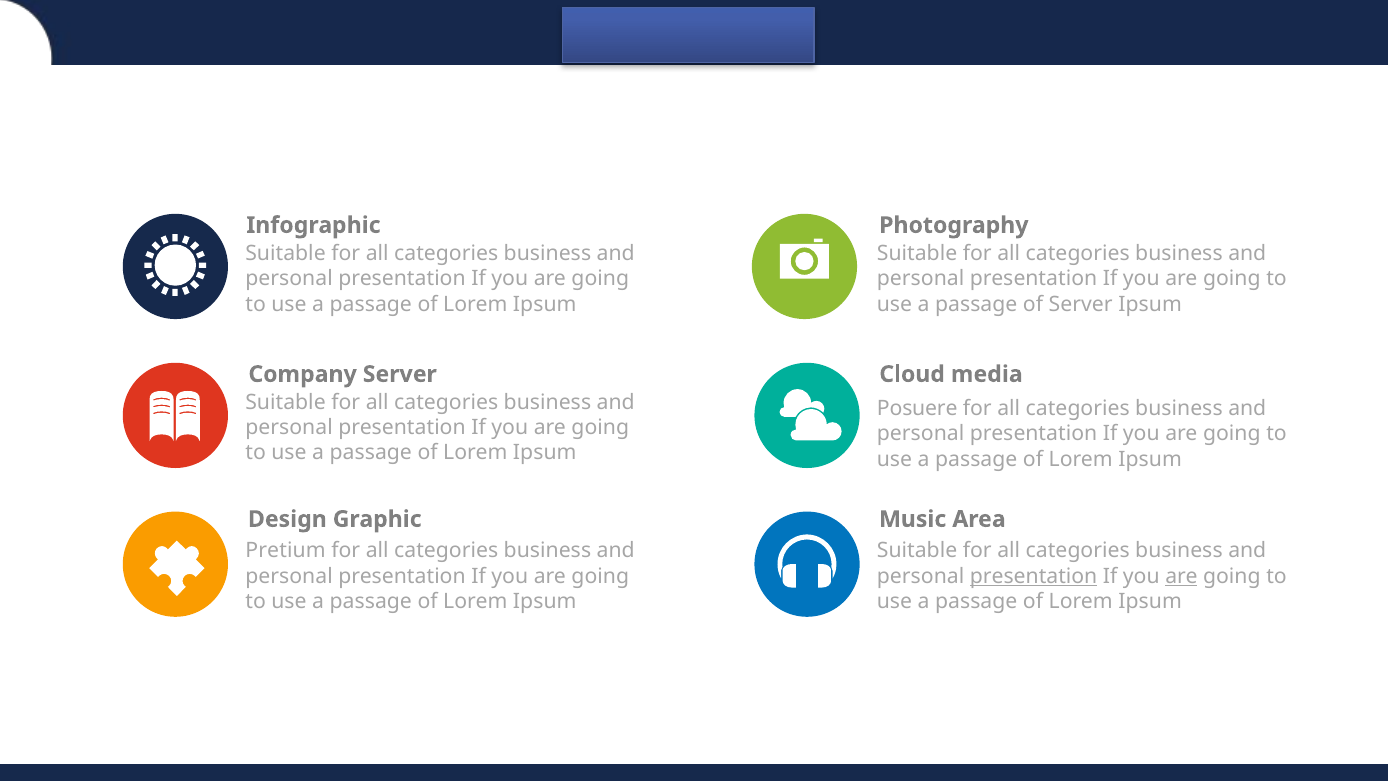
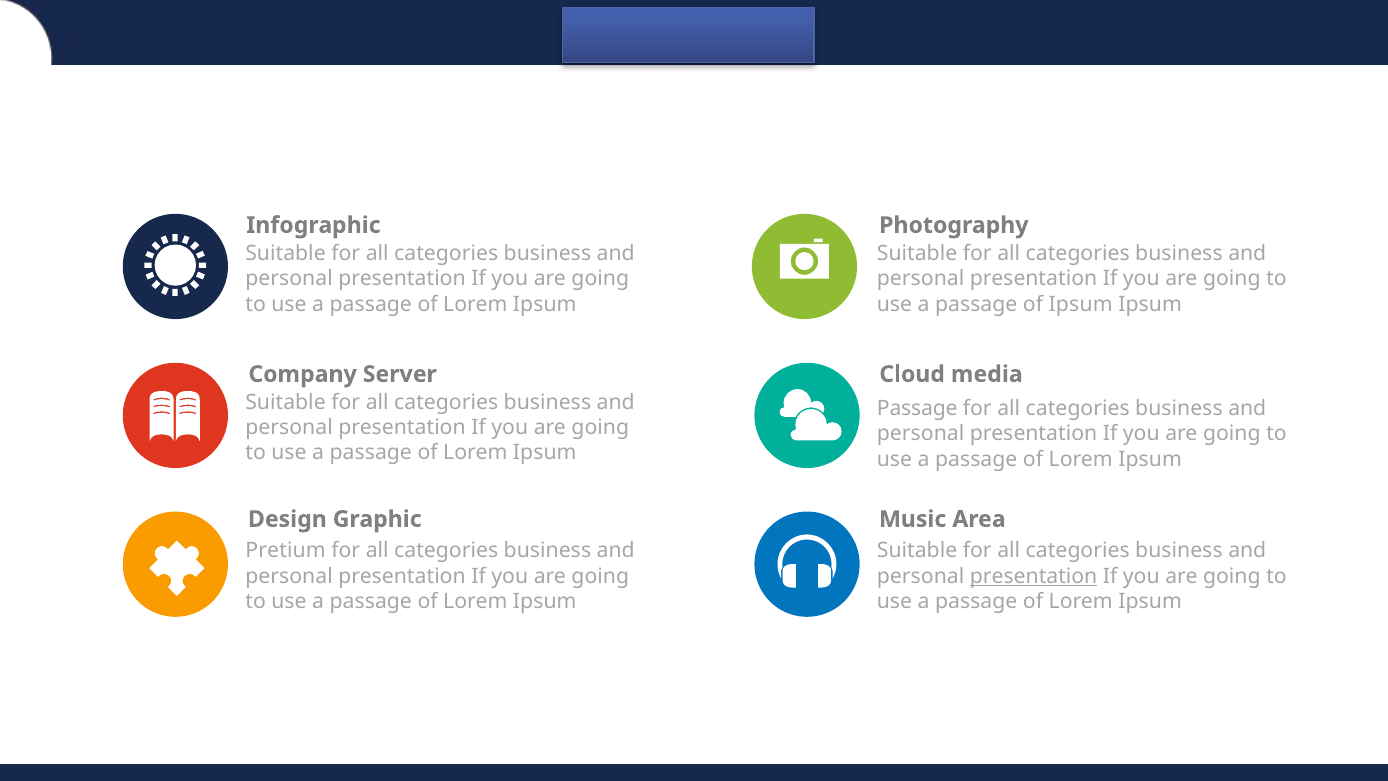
of Server: Server -> Ipsum
Posuere at (917, 408): Posuere -> Passage
are at (1181, 576) underline: present -> none
